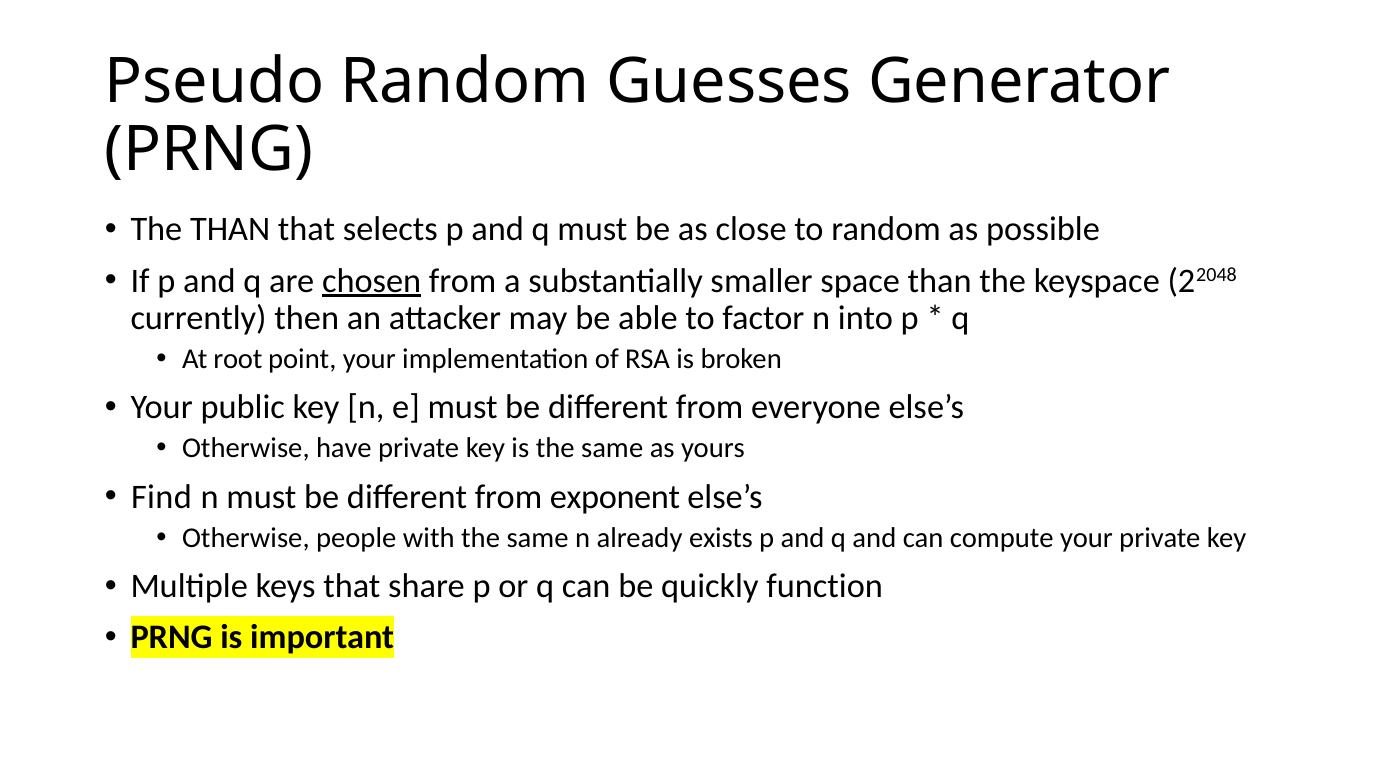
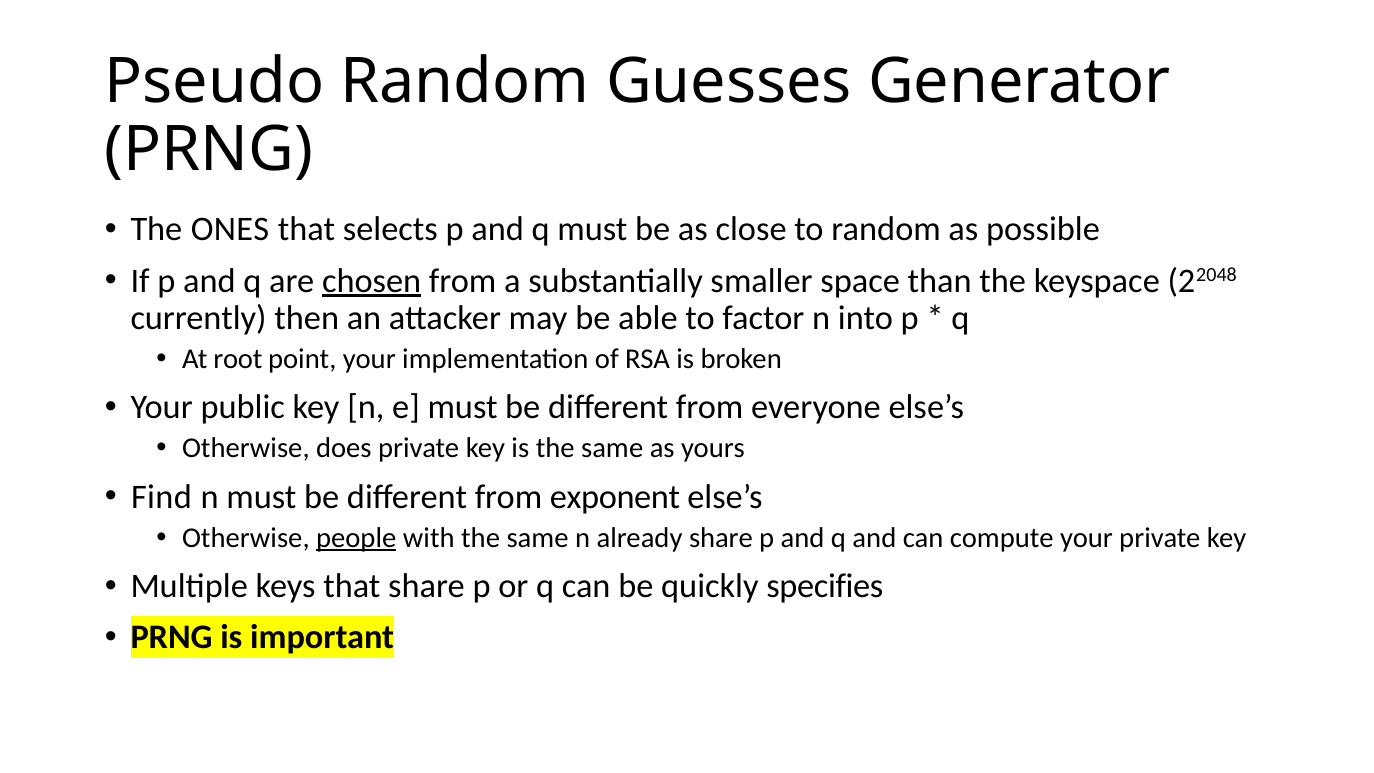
The THAN: THAN -> ONES
have: have -> does
people underline: none -> present
already exists: exists -> share
function: function -> specifies
